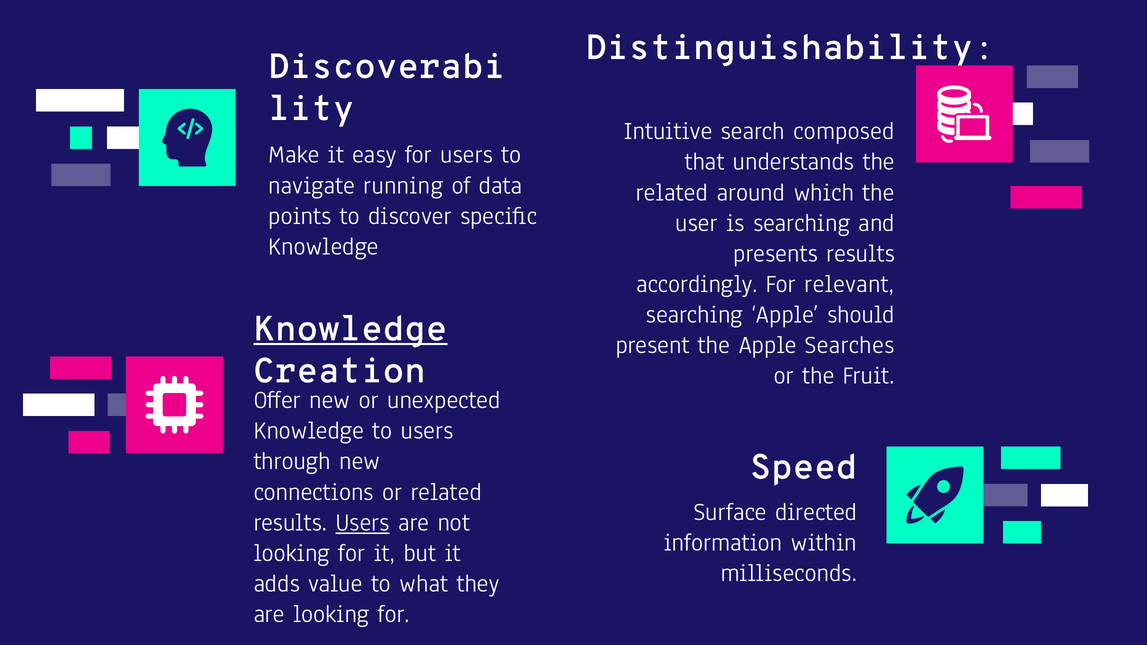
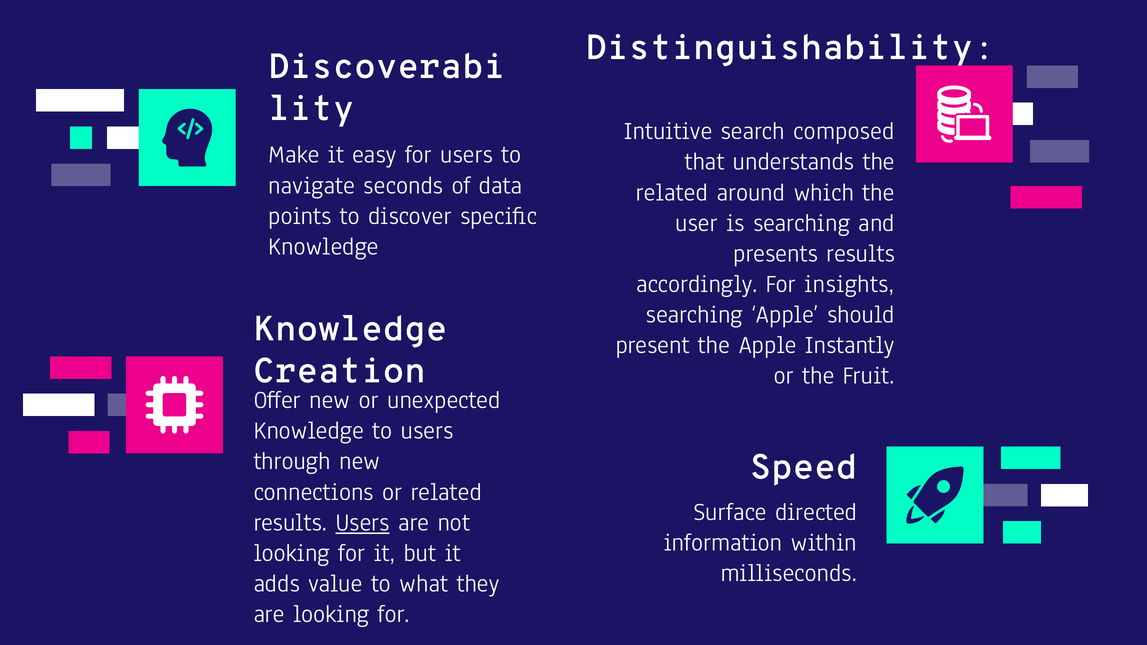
running: running -> seconds
relevant: relevant -> insights
Knowledge at (350, 329) underline: present -> none
Searches: Searches -> Instantly
